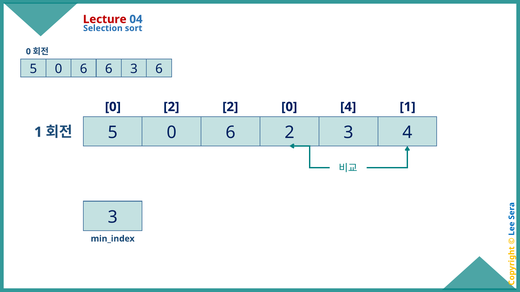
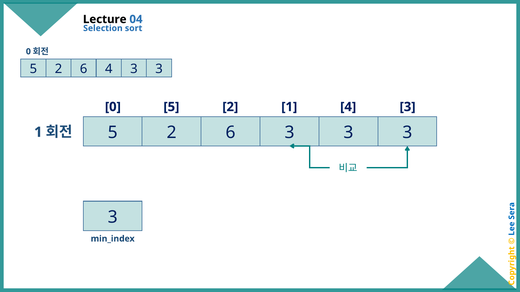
Lecture colour: red -> black
0 at (59, 69): 0 -> 2
6 6: 6 -> 4
6 at (159, 69): 6 -> 3
0 2: 2 -> 5
2 0: 0 -> 1
1 at (408, 107): 1 -> 3
0 at (172, 133): 0 -> 2
6 2: 2 -> 3
4 at (407, 133): 4 -> 3
